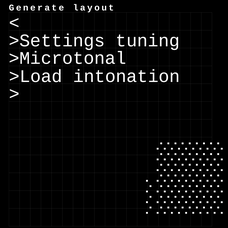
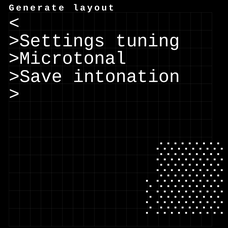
>Load: >Load -> >Save
